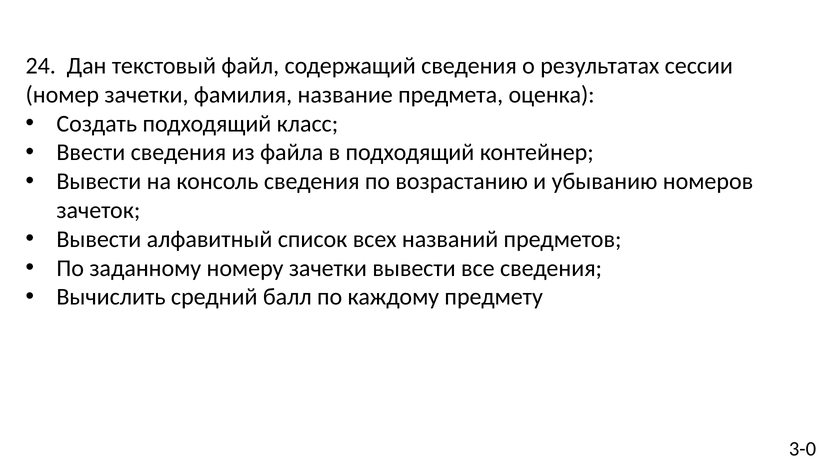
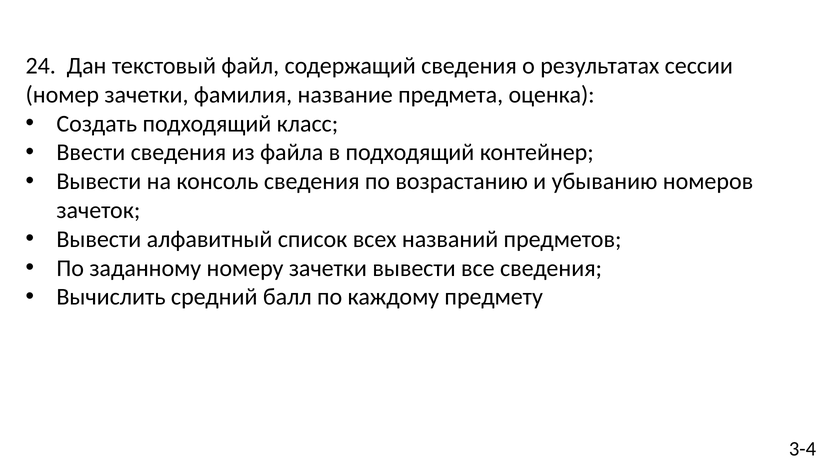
3-0: 3-0 -> 3-4
